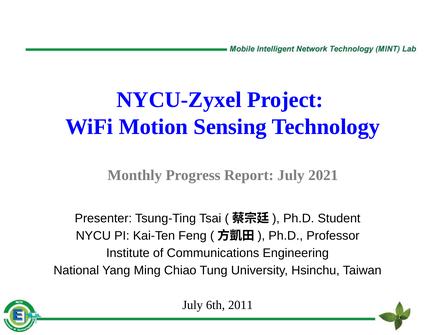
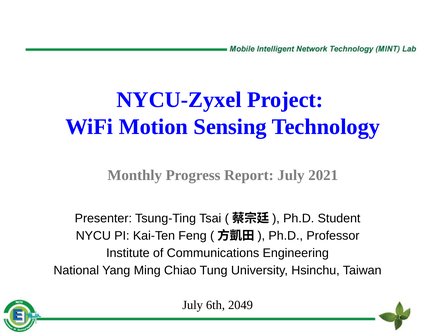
2011: 2011 -> 2049
